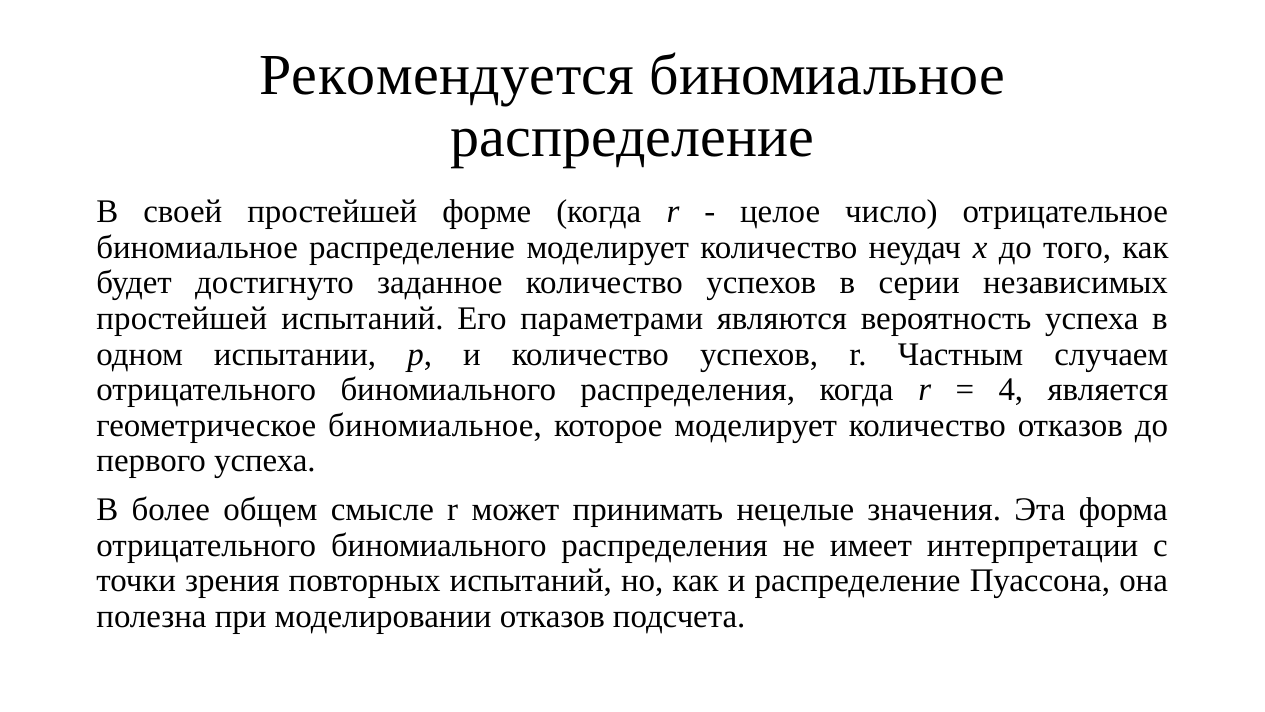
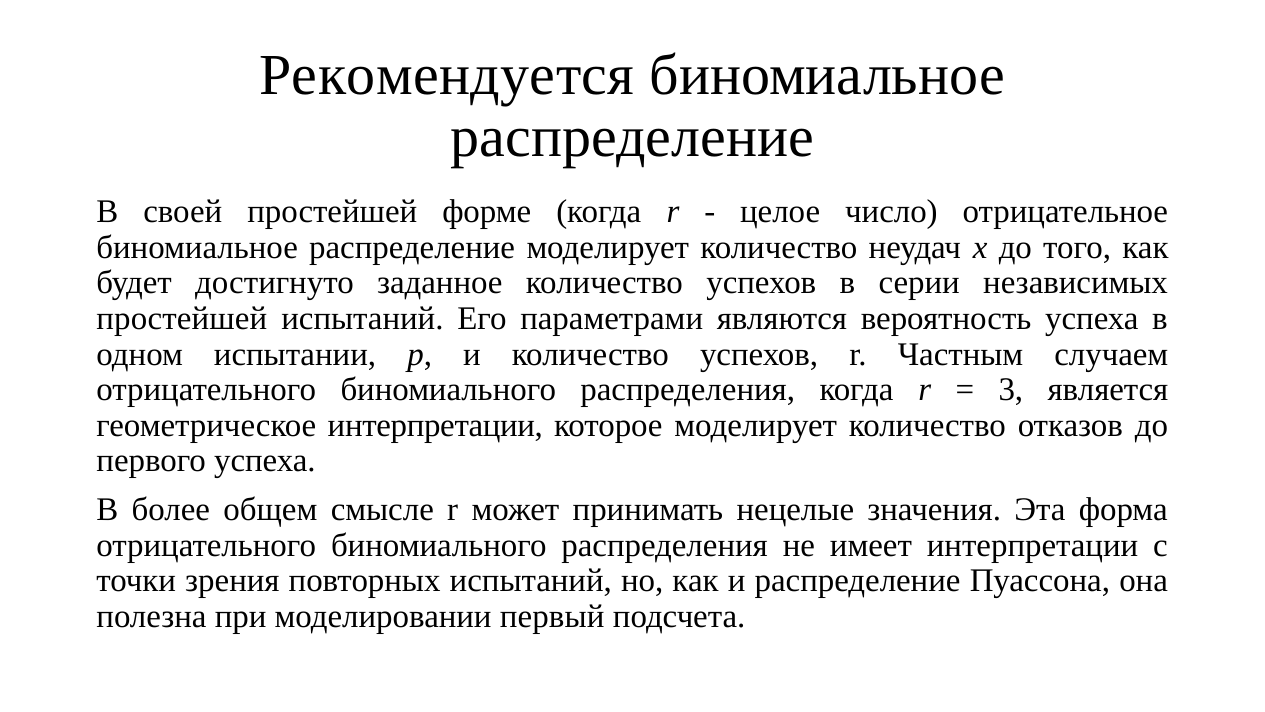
4: 4 -> 3
геометрическое биномиальное: биномиальное -> интерпретации
моделировании отказов: отказов -> первый
